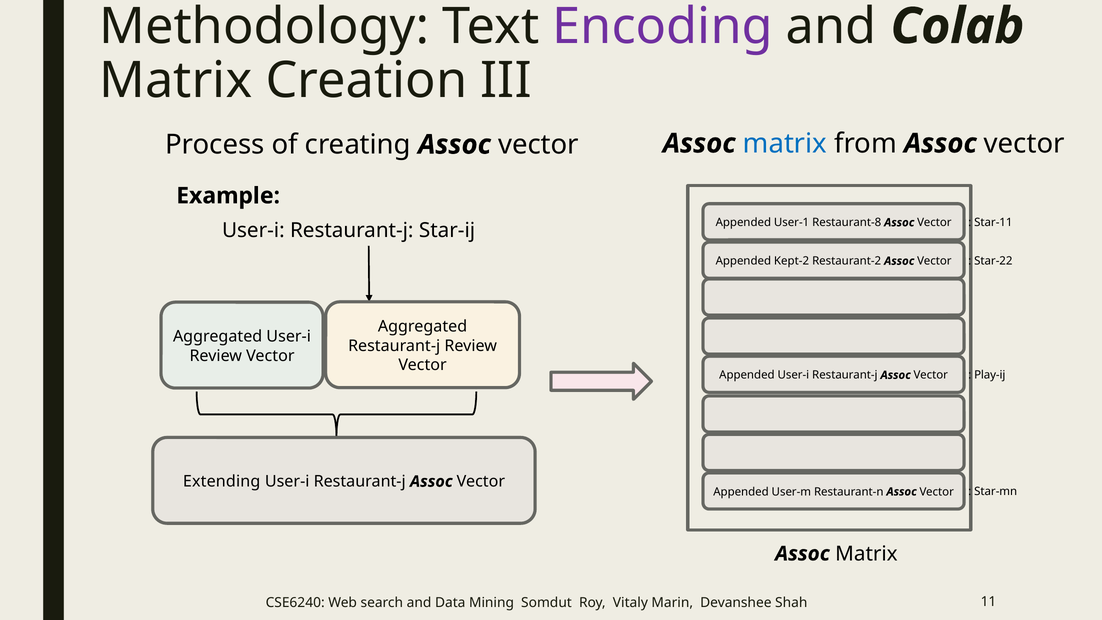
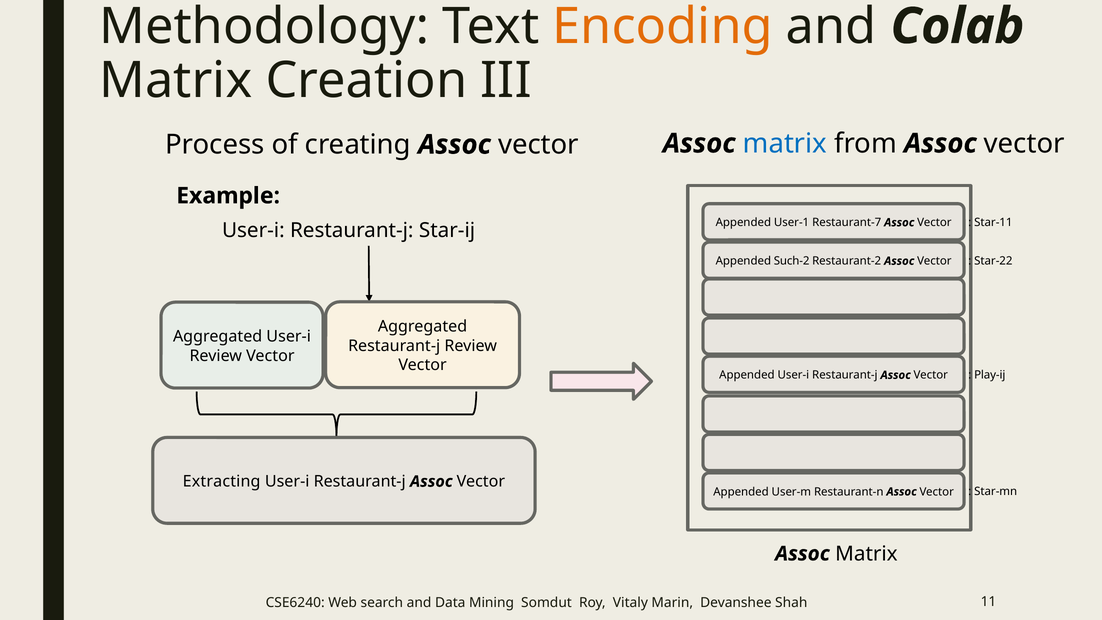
Encoding colour: purple -> orange
Restaurant-8: Restaurant-8 -> Restaurant-7
Kept-2: Kept-2 -> Such-2
Extending: Extending -> Extracting
